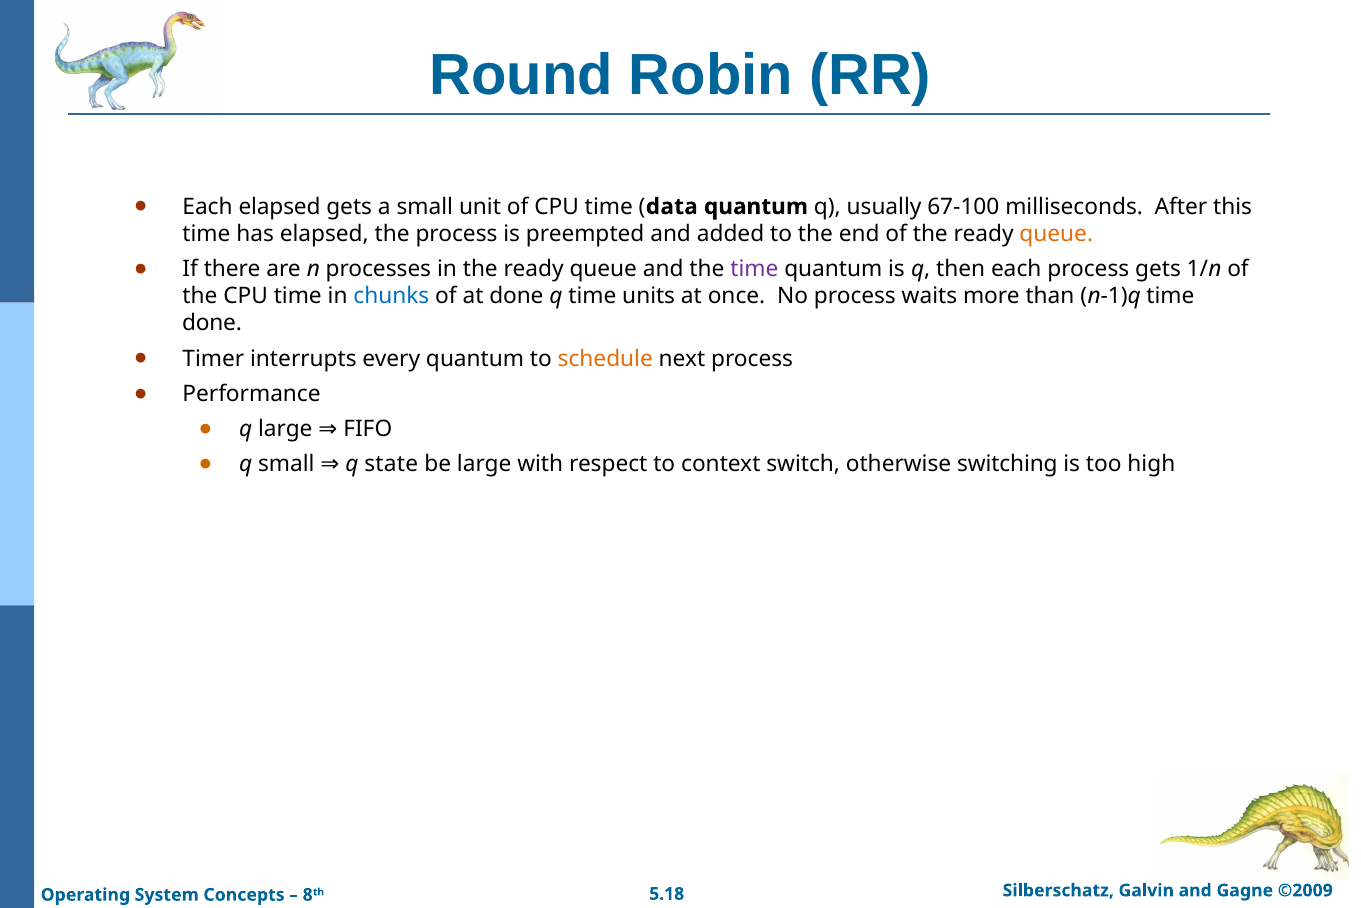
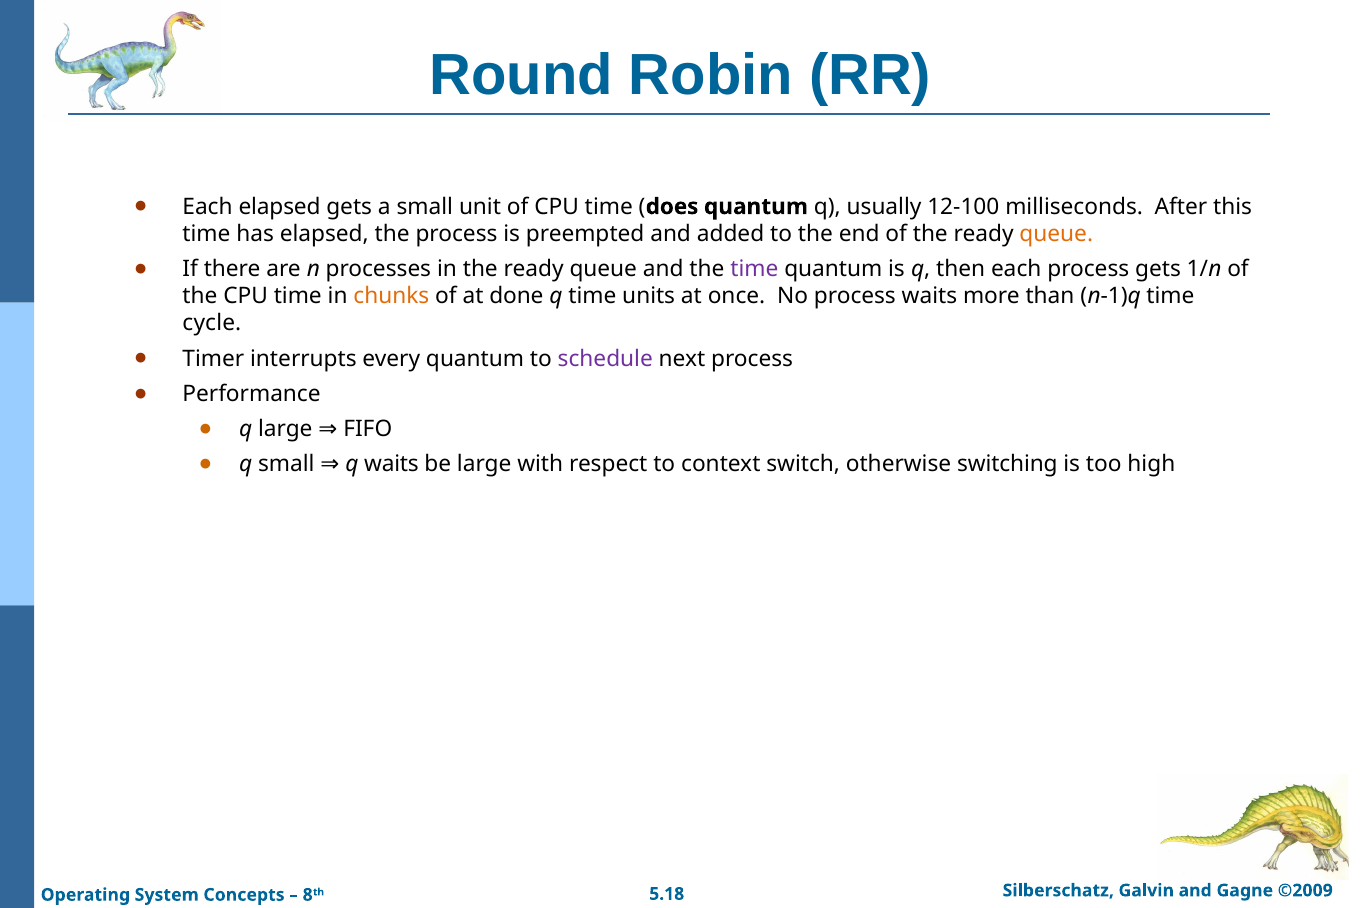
data: data -> does
67-100: 67-100 -> 12-100
chunks colour: blue -> orange
done at (212, 323): done -> cycle
schedule colour: orange -> purple
q state: state -> waits
